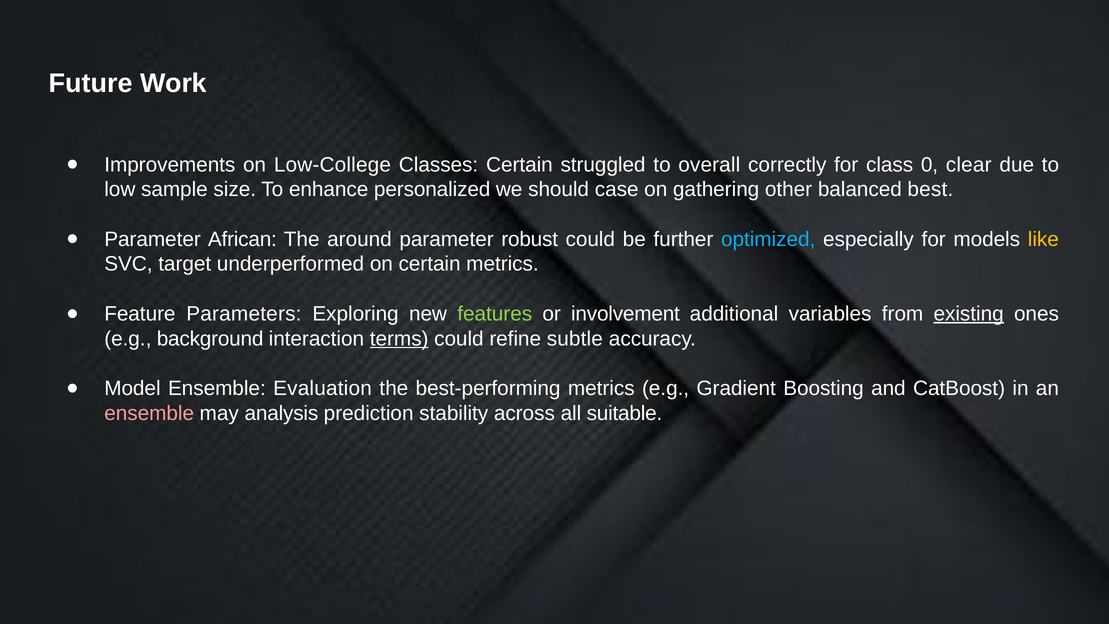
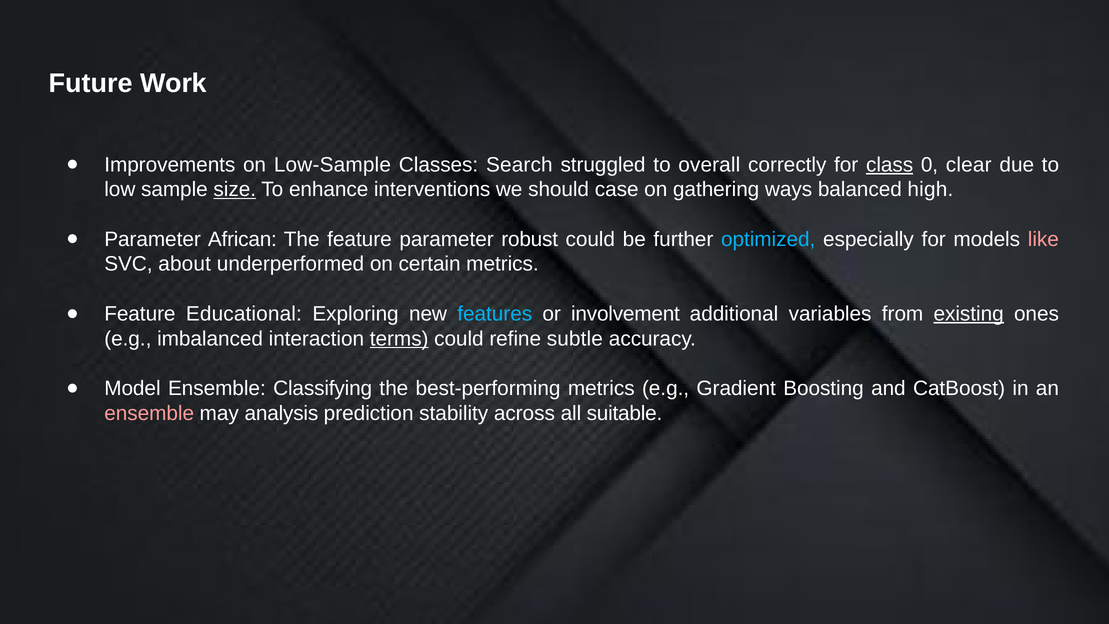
Low-College: Low-College -> Low-Sample
Classes Certain: Certain -> Search
class underline: none -> present
size underline: none -> present
personalized: personalized -> interventions
other: other -> ways
best: best -> high
The around: around -> feature
like colour: yellow -> pink
target: target -> about
Parameters: Parameters -> Educational
features colour: light green -> light blue
background: background -> imbalanced
Evaluation: Evaluation -> Classifying
